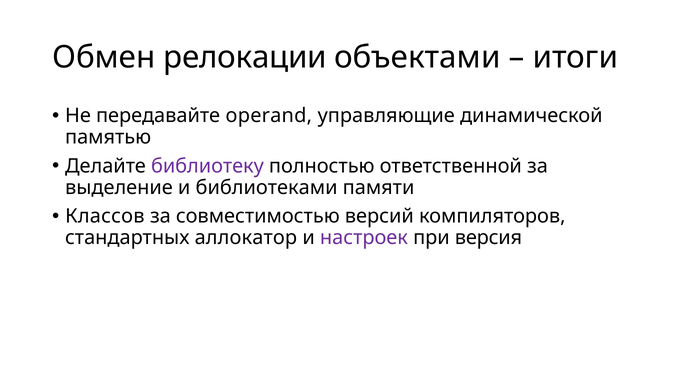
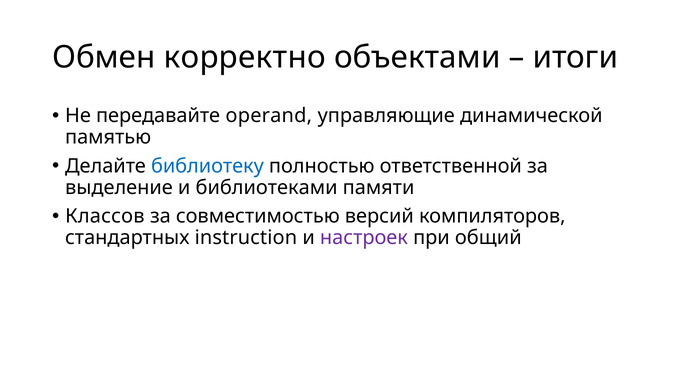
релокации: релокации -> корректно
библиотеку colour: purple -> blue
аллокатор: аллокатор -> instruction
версия: версия -> общий
